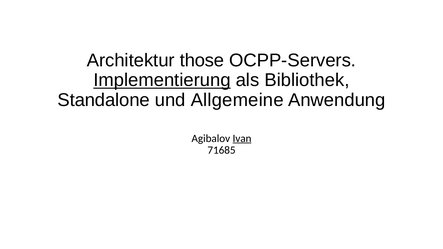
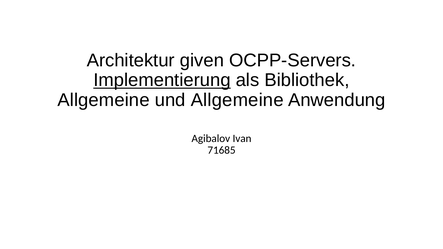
those: those -> given
Standalone at (104, 100): Standalone -> Allgemeine
Ivan underline: present -> none
